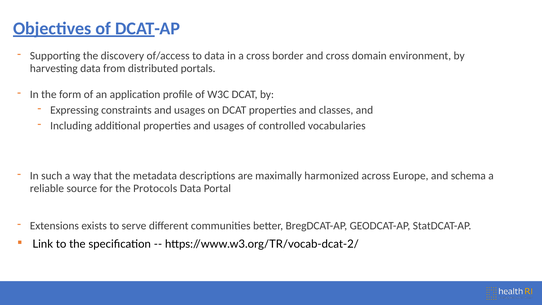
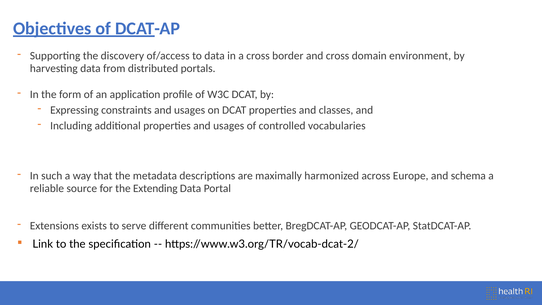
Protocols: Protocols -> Extending
